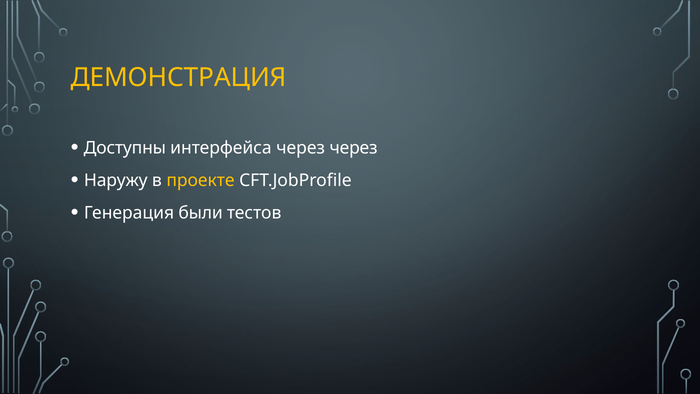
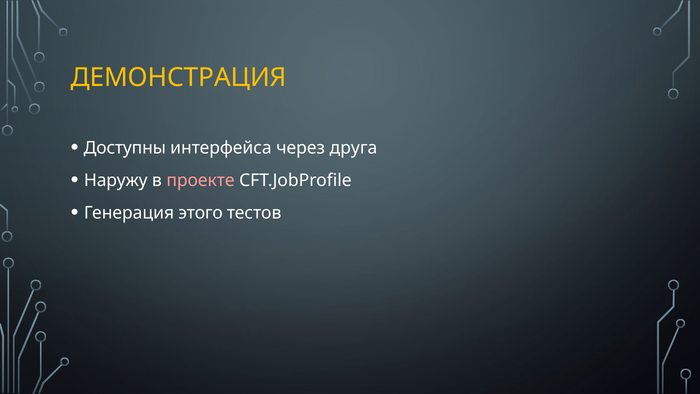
через через: через -> друга
проекте colour: yellow -> pink
были: были -> этого
